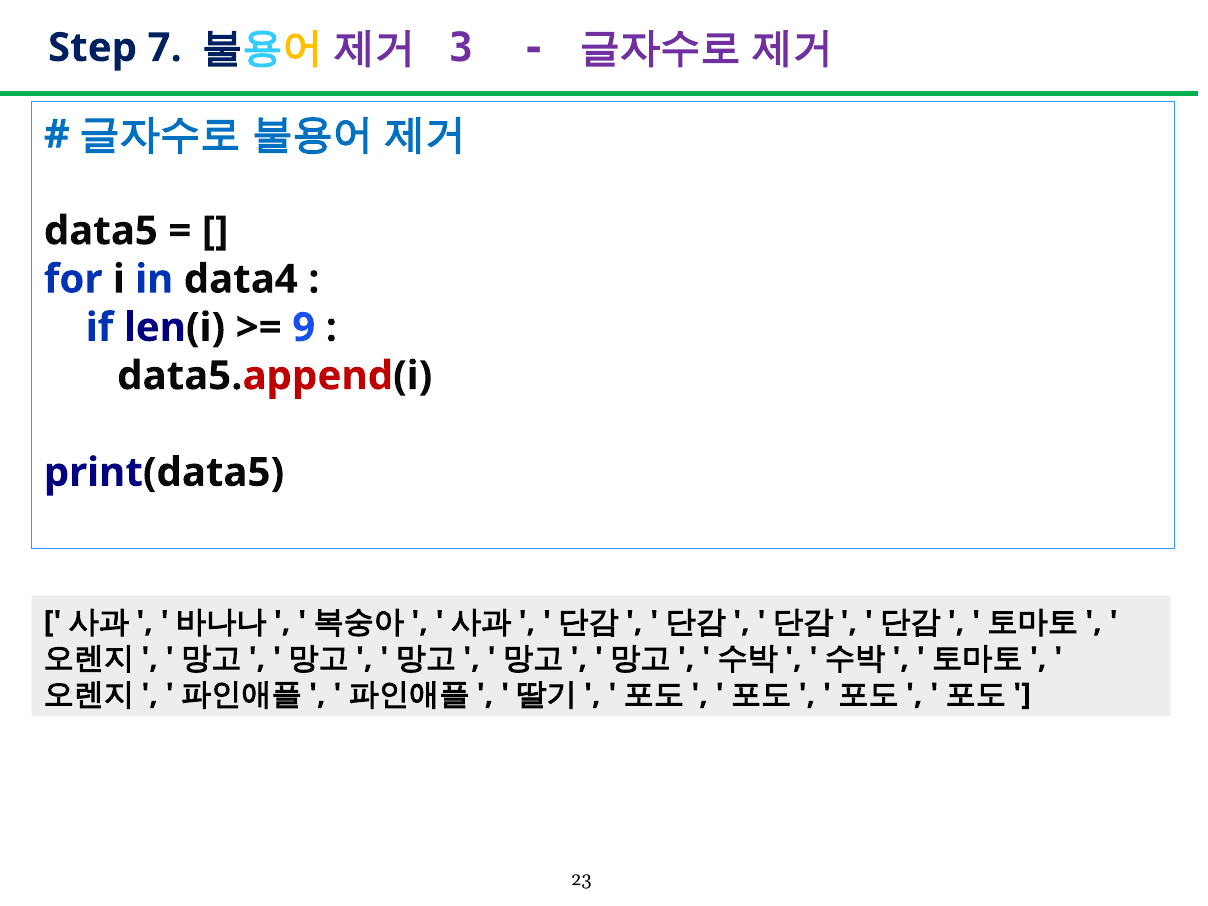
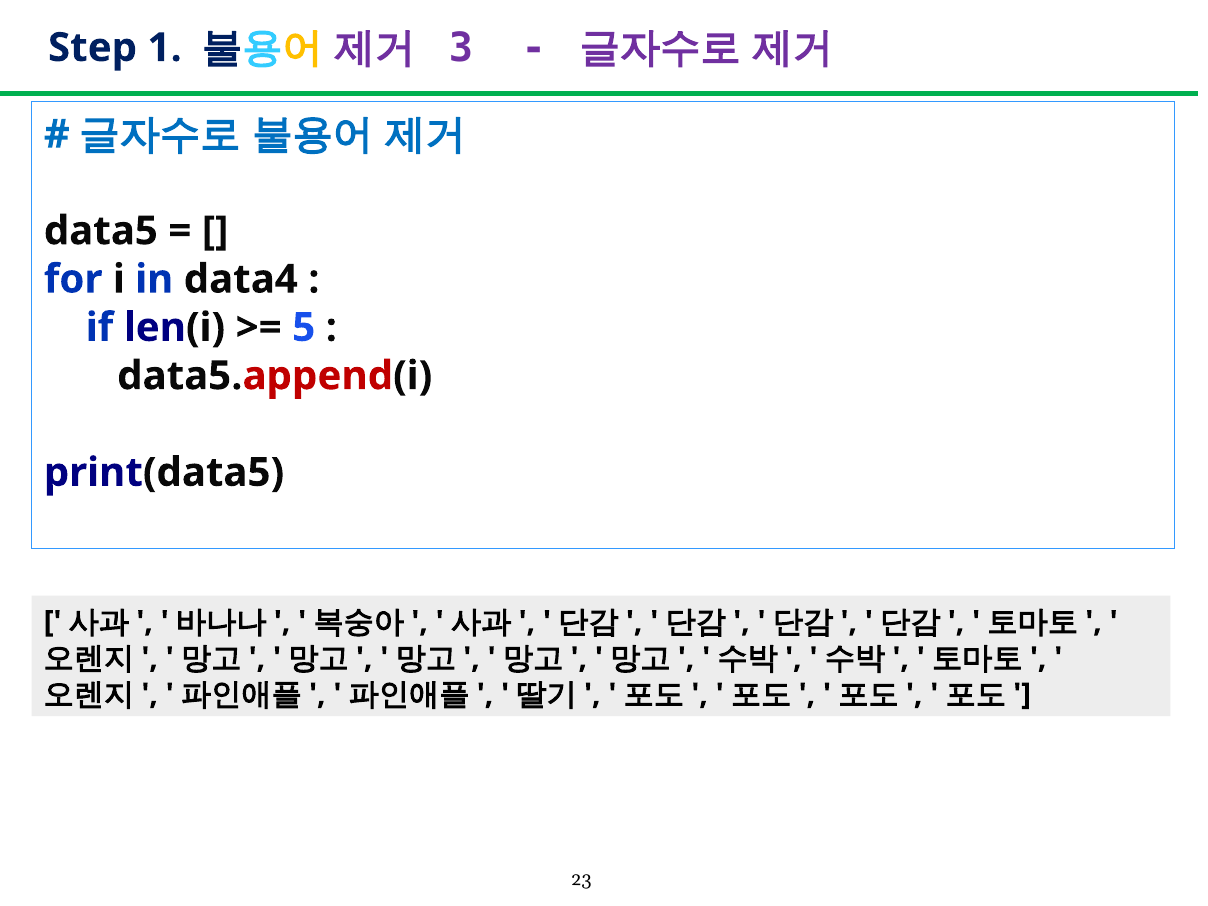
7: 7 -> 1
9: 9 -> 5
